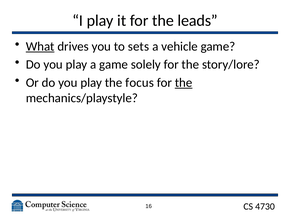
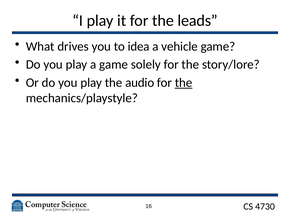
What underline: present -> none
sets: sets -> idea
focus: focus -> audio
